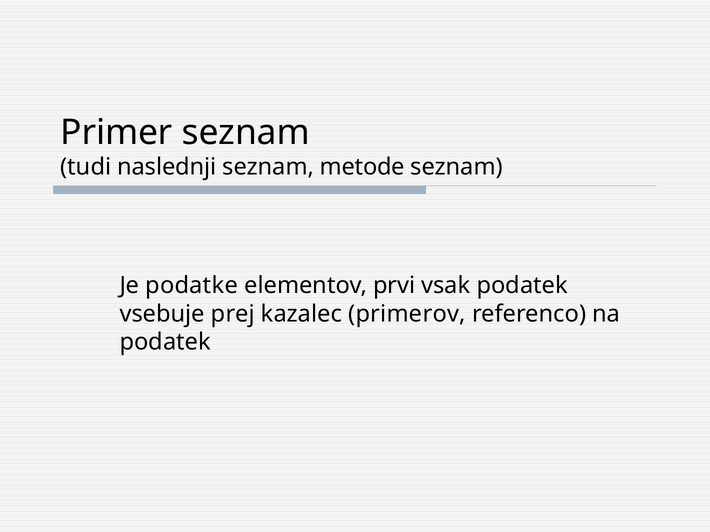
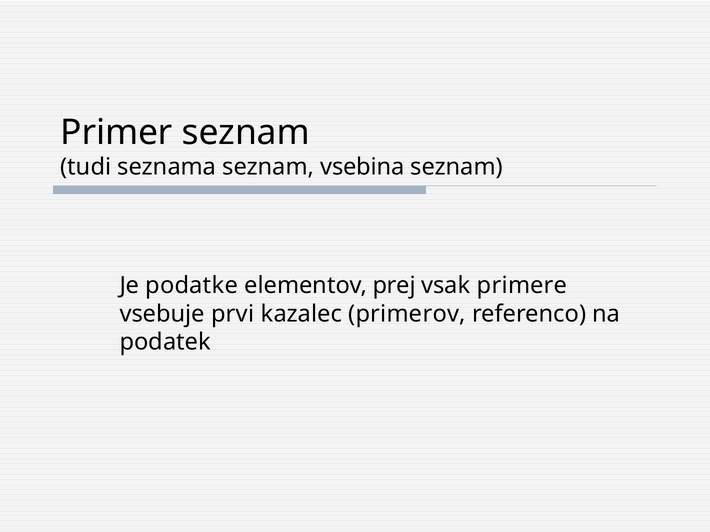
naslednji: naslednji -> seznama
metode: metode -> vsebina
prvi: prvi -> prej
vsak podatek: podatek -> primere
prej: prej -> prvi
